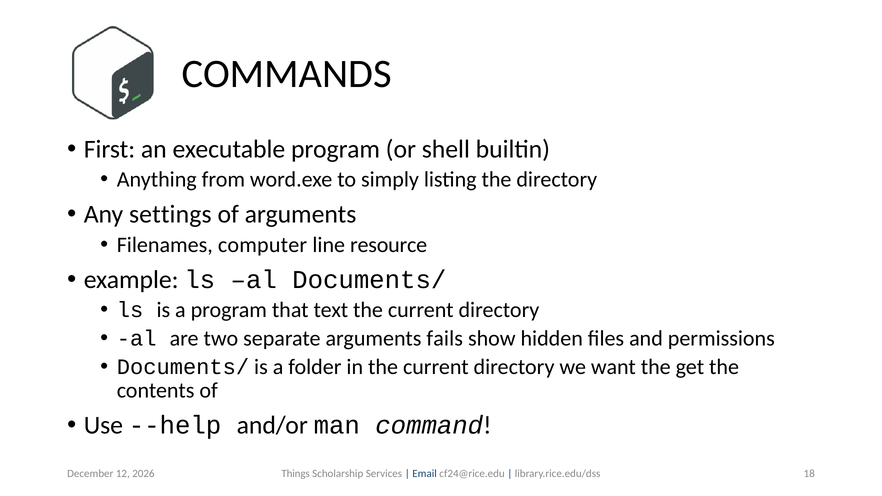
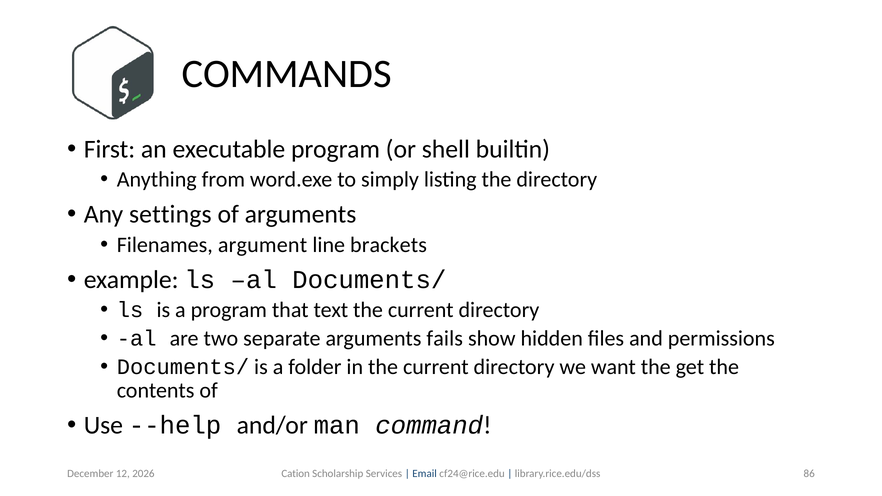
computer: computer -> argument
resource: resource -> brackets
18: 18 -> 86
Things: Things -> Cation
